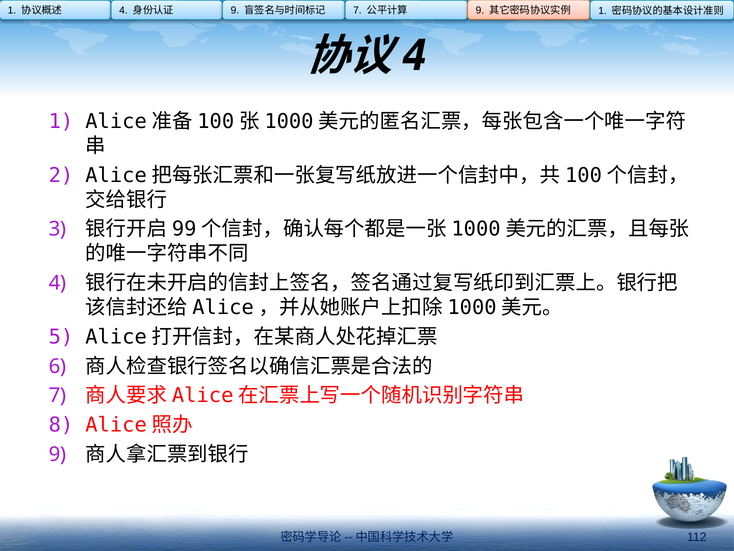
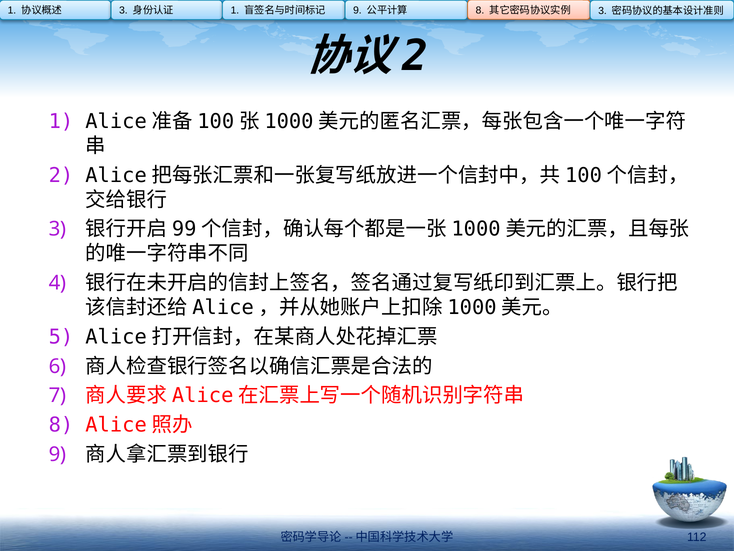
4 at (123, 11): 4 -> 3
9 at (235, 11): 9 -> 1
7 at (357, 11): 7 -> 9
9 at (480, 10): 9 -> 8
1 at (603, 11): 1 -> 3
4 at (415, 56): 4 -> 2
